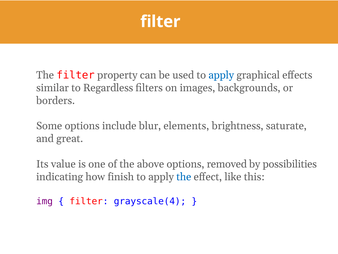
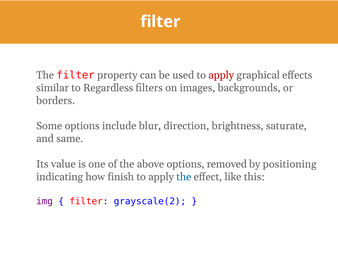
apply at (221, 75) colour: blue -> red
elements: elements -> direction
great: great -> same
possibilities: possibilities -> positioning
grayscale(4: grayscale(4 -> grayscale(2
